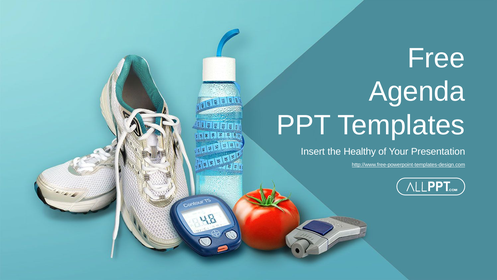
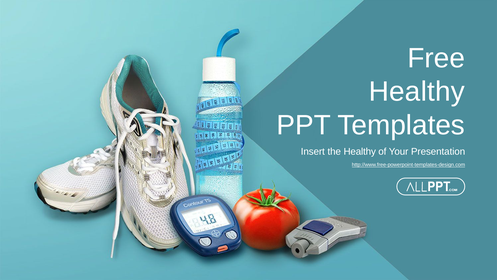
Agenda at (417, 92): Agenda -> Healthy
